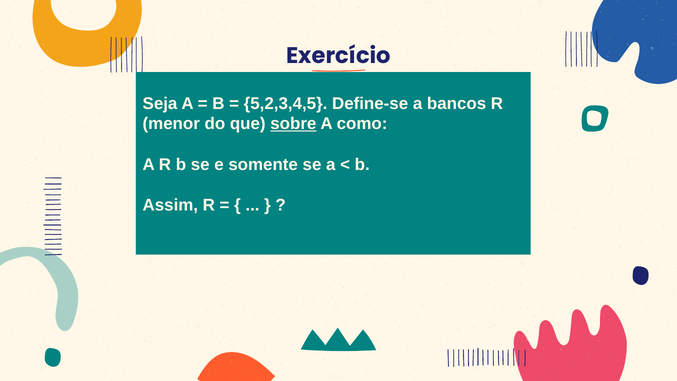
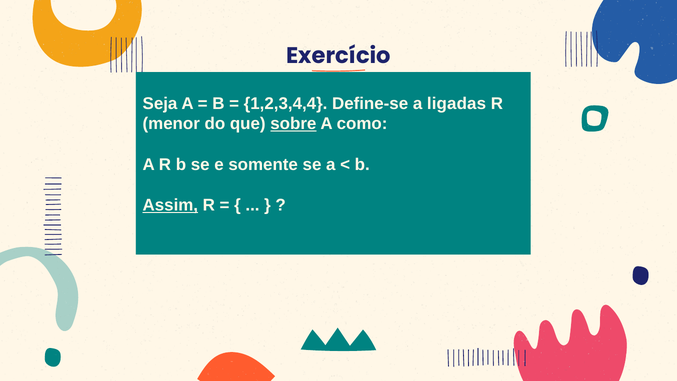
5,2,3,4,5: 5,2,3,4,5 -> 1,2,3,4,4
bancos: bancos -> ligadas
Assim underline: none -> present
